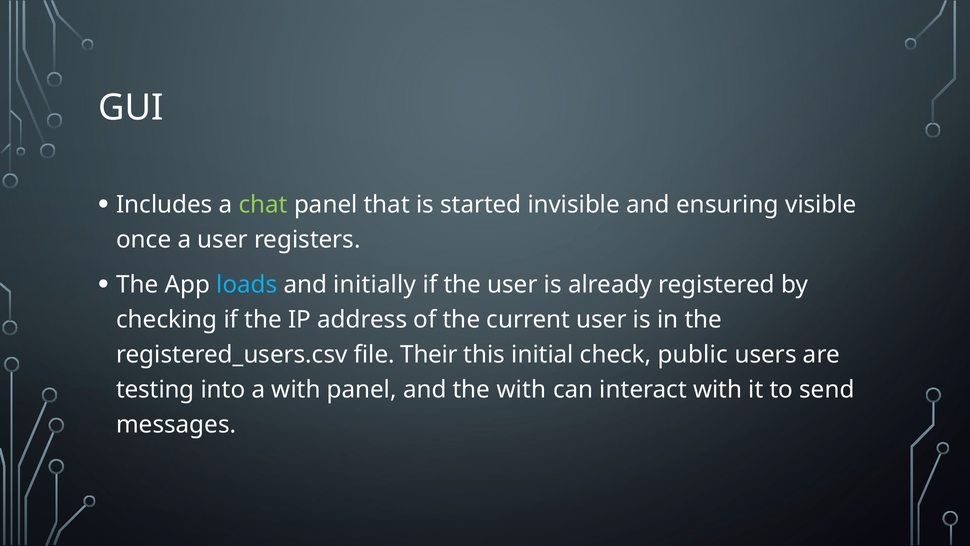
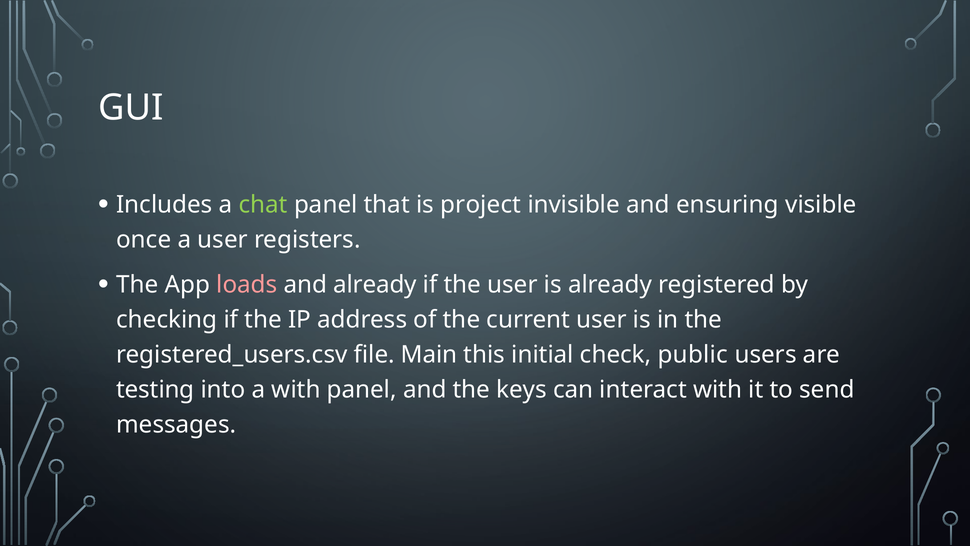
started: started -> project
loads colour: light blue -> pink
and initially: initially -> already
Their: Their -> Main
the with: with -> keys
